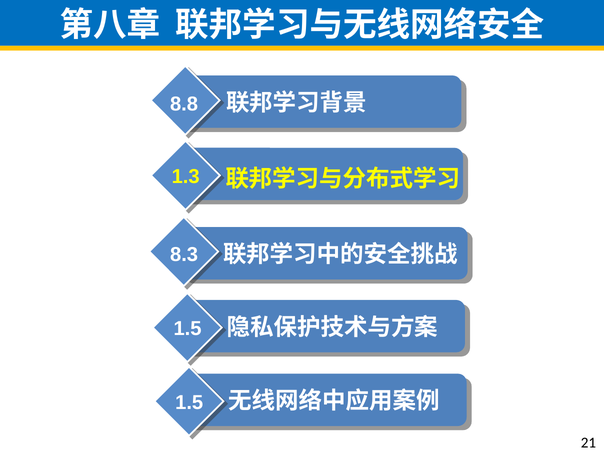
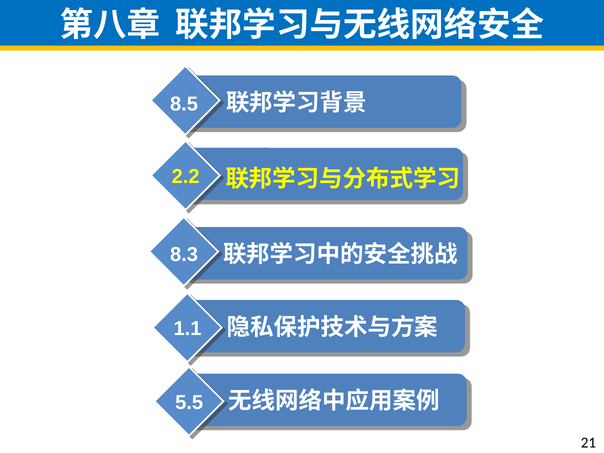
8.8: 8.8 -> 8.5
1.3: 1.3 -> 2.2
1.5 at (188, 329): 1.5 -> 1.1
1.5 at (189, 402): 1.5 -> 5.5
